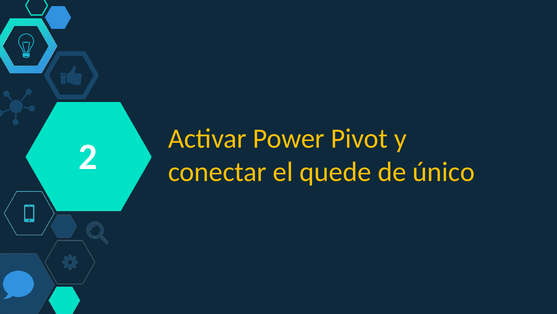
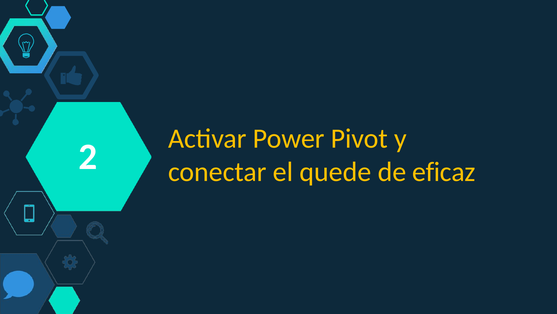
único: único -> eficaz
